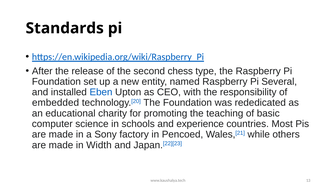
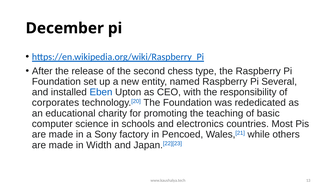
Standards: Standards -> December
embedded: embedded -> corporates
experience: experience -> electronics
